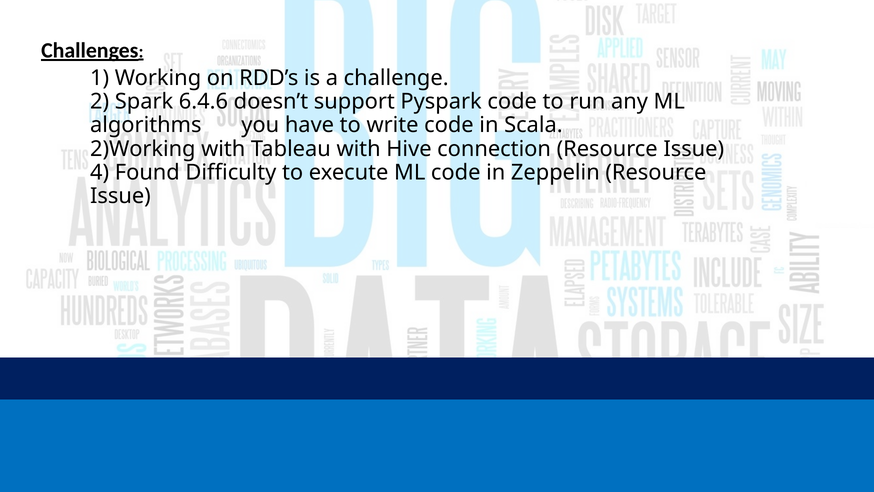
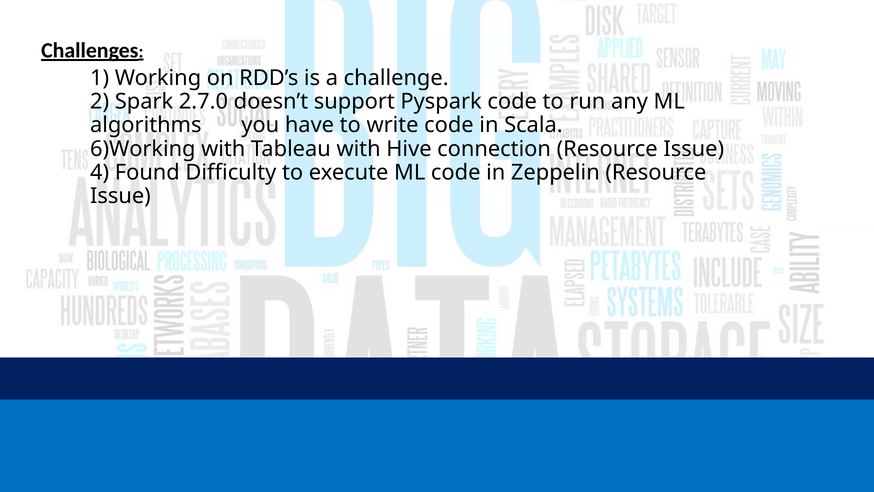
6.4.6: 6.4.6 -> 2.7.0
2)Working: 2)Working -> 6)Working
